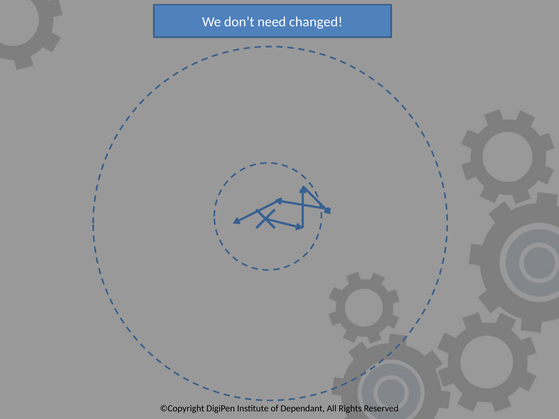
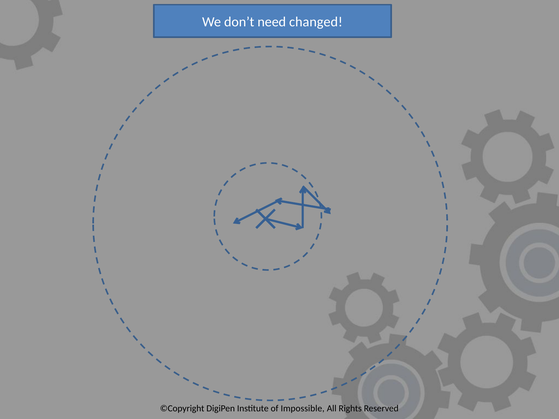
Dependant: Dependant -> Impossible
